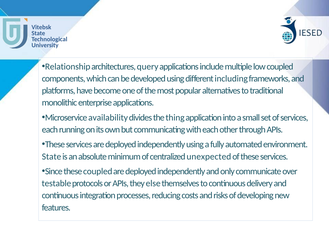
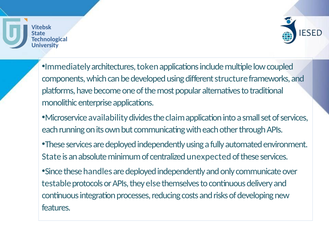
Relationship: Relationship -> Immediately
query: query -> token
including: including -> structure
thing: thing -> claim
these coupled: coupled -> handles
